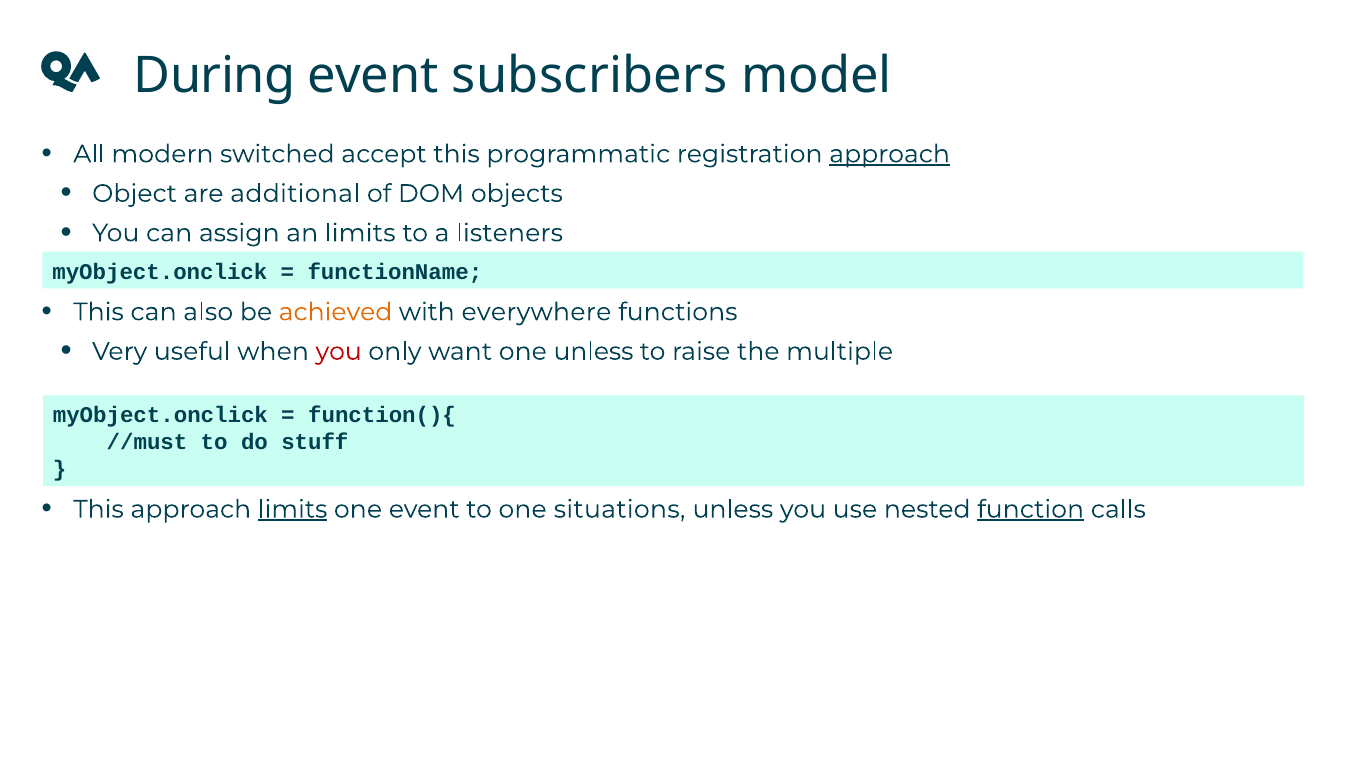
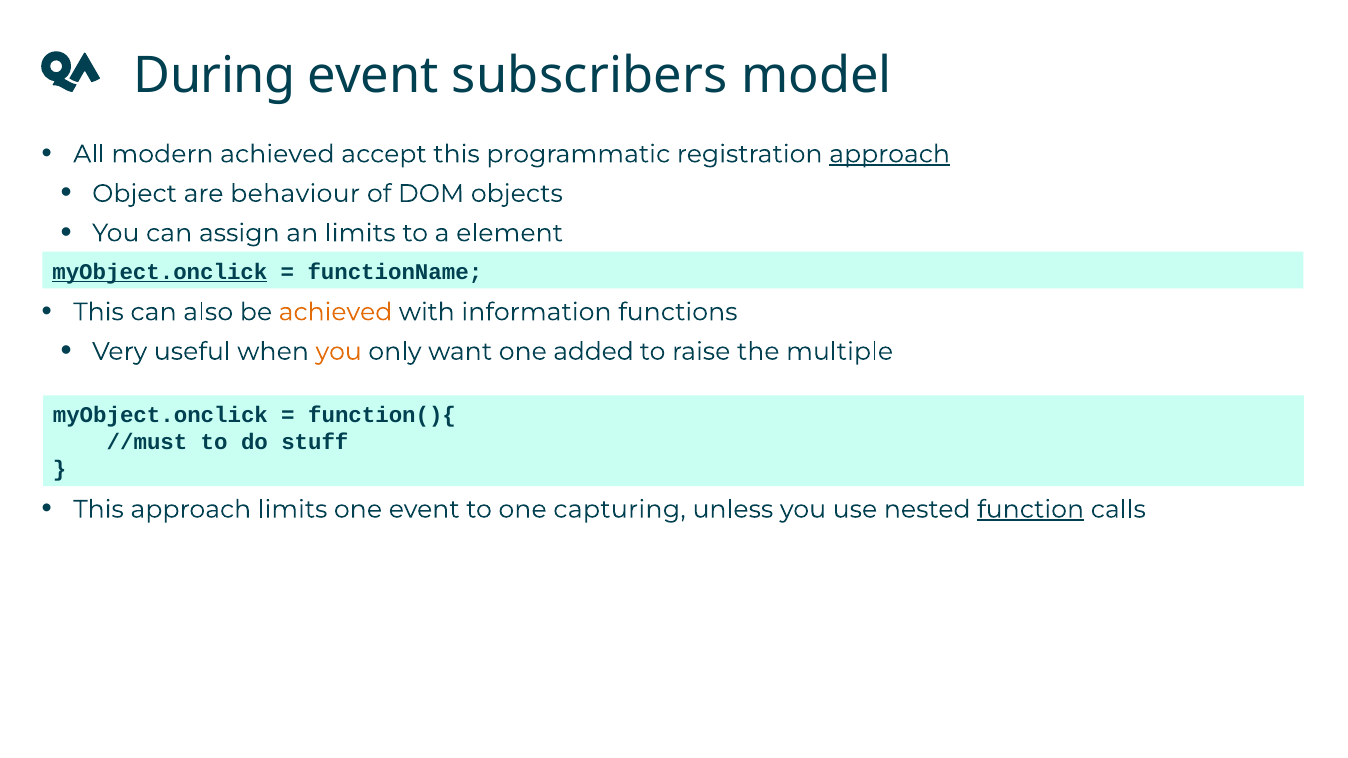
modern switched: switched -> achieved
additional: additional -> behaviour
listeners: listeners -> element
myObject.onclick at (160, 272) underline: none -> present
everywhere: everywhere -> information
you at (339, 352) colour: red -> orange
one unless: unless -> added
limits at (293, 509) underline: present -> none
situations: situations -> capturing
